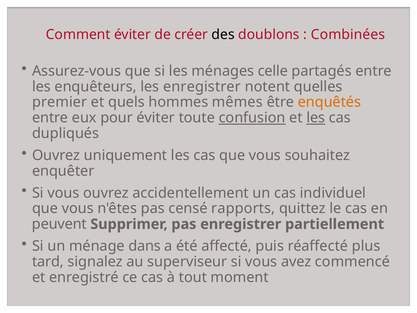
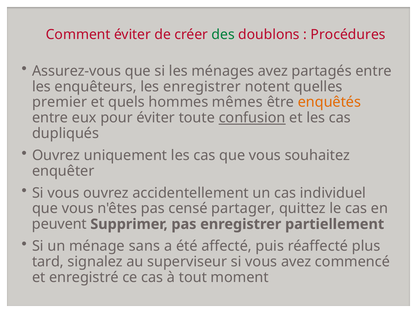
des colour: black -> green
Combinées: Combinées -> Procédures
ménages celle: celle -> avez
les at (316, 118) underline: present -> none
rapports: rapports -> partager
dans: dans -> sans
